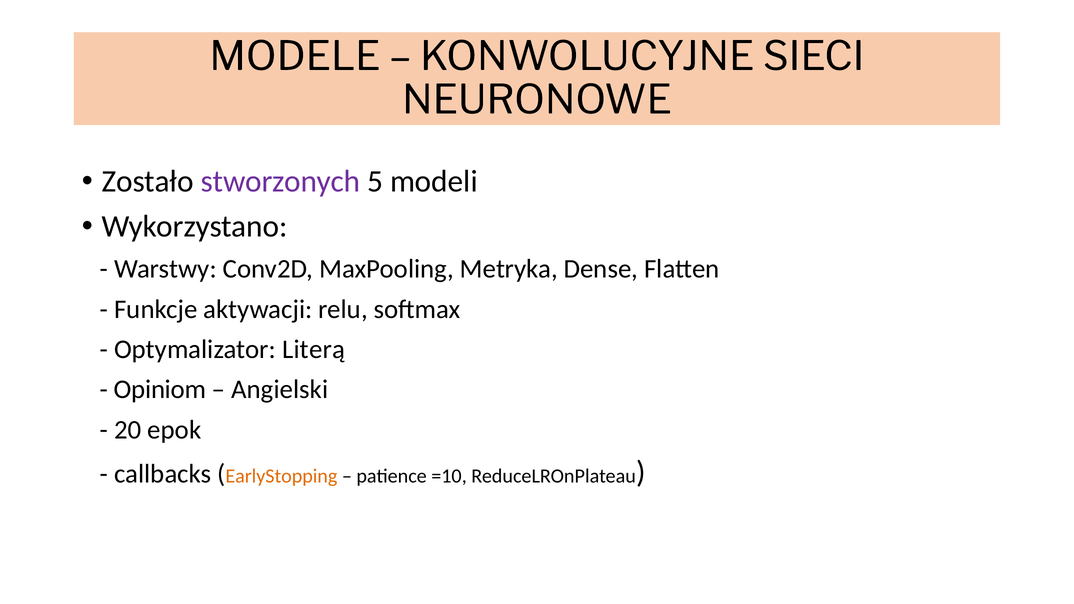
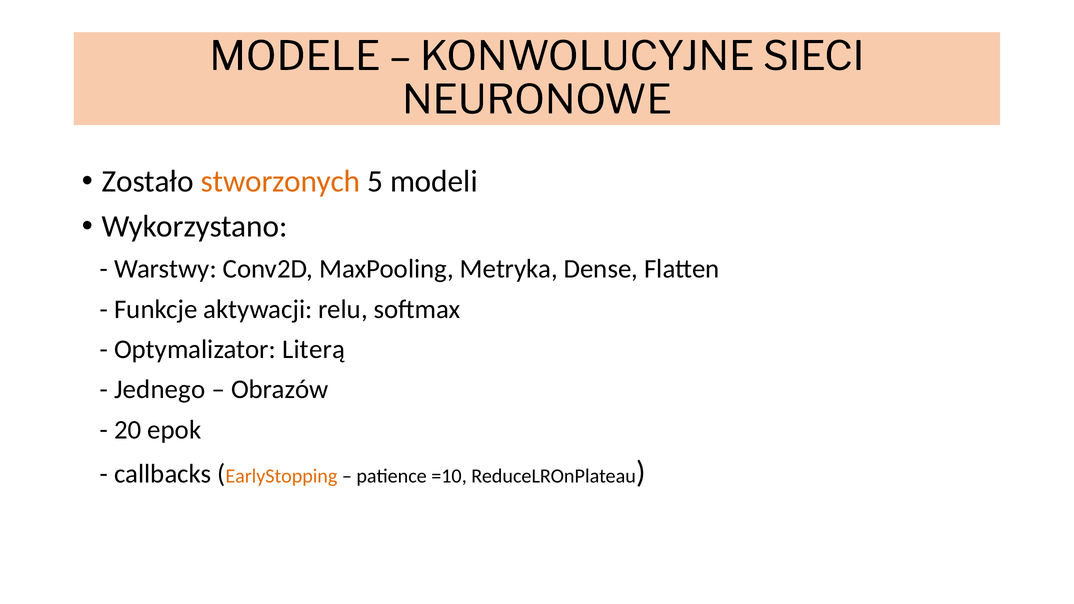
stworzonych colour: purple -> orange
Opiniom: Opiniom -> Jednego
Angielski: Angielski -> Obrazów
